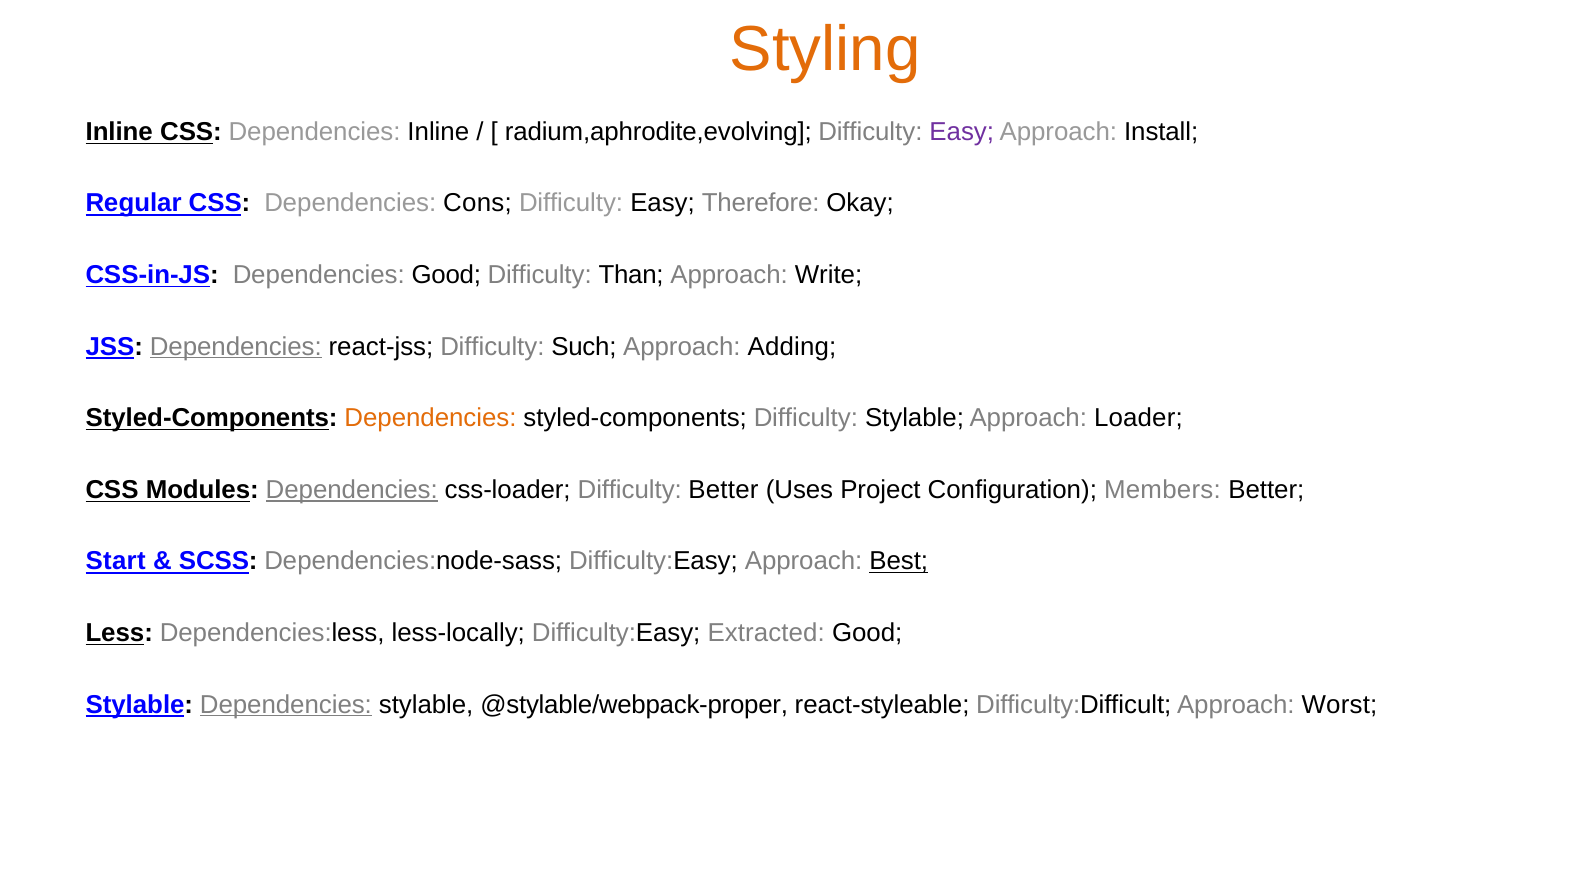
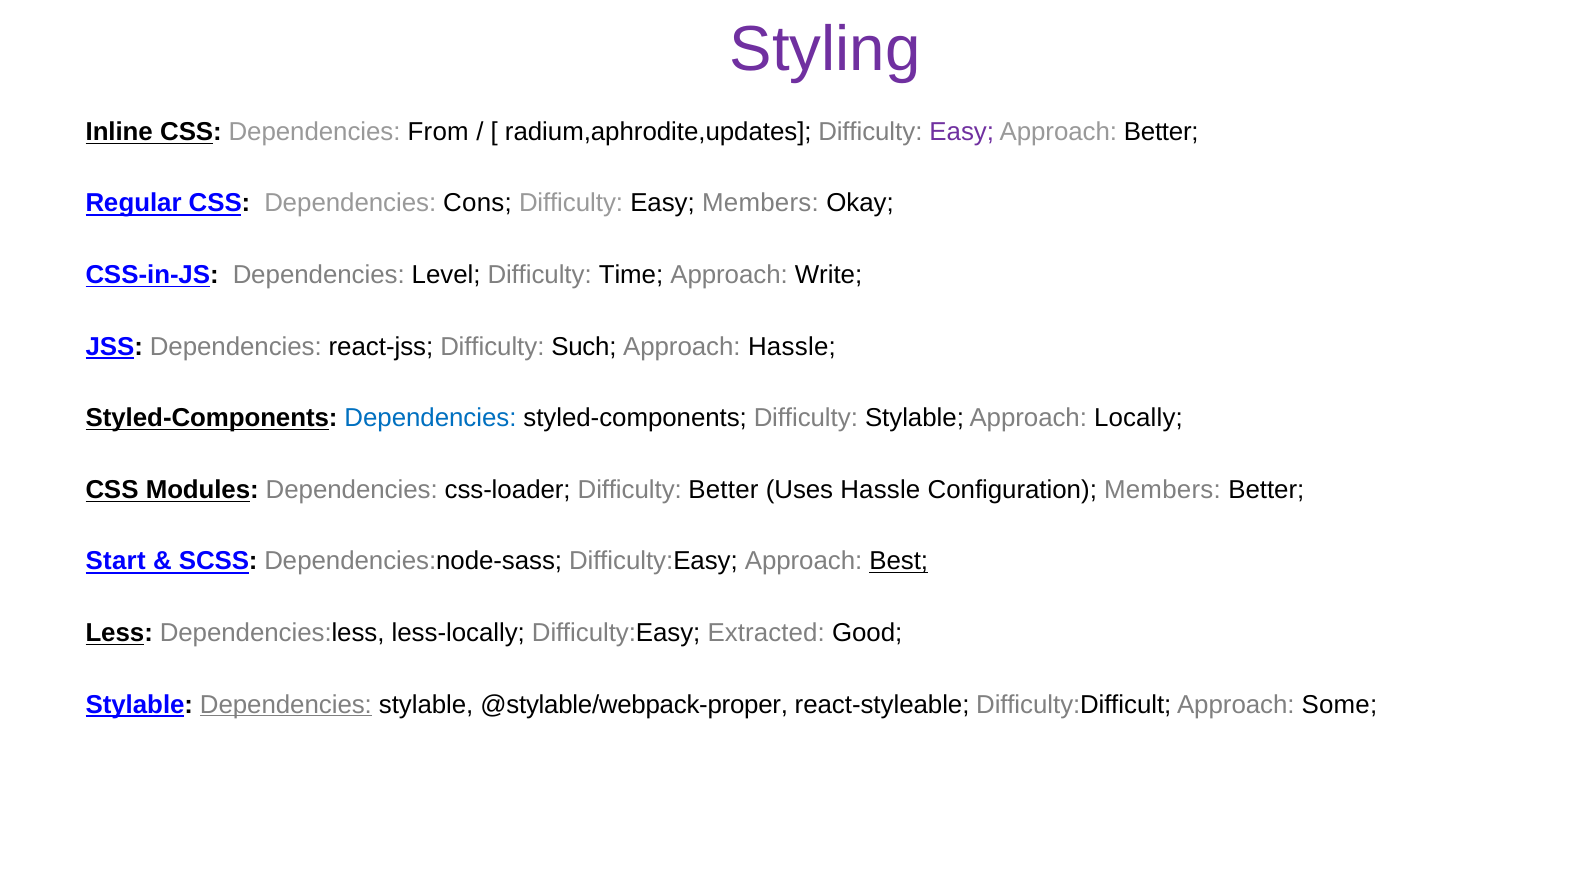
Styling colour: orange -> purple
Dependencies Inline: Inline -> From
radium,aphrodite,evolving: radium,aphrodite,evolving -> radium,aphrodite,updates
Approach Install: Install -> Better
Easy Therefore: Therefore -> Members
Dependencies Good: Good -> Level
Than: Than -> Time
Dependencies at (236, 346) underline: present -> none
Approach Adding: Adding -> Hassle
Dependencies at (430, 418) colour: orange -> blue
Loader: Loader -> Locally
Dependencies at (352, 490) underline: present -> none
Uses Project: Project -> Hassle
Worst: Worst -> Some
